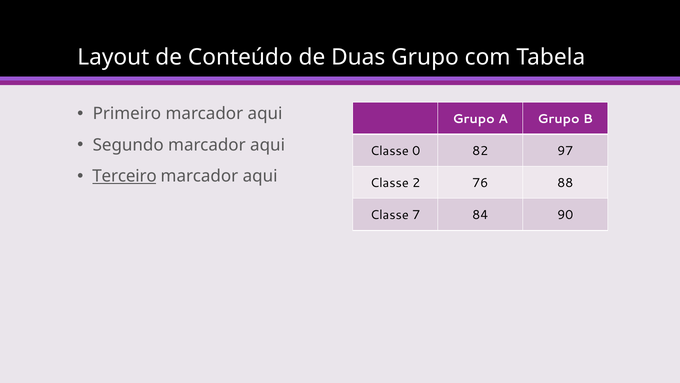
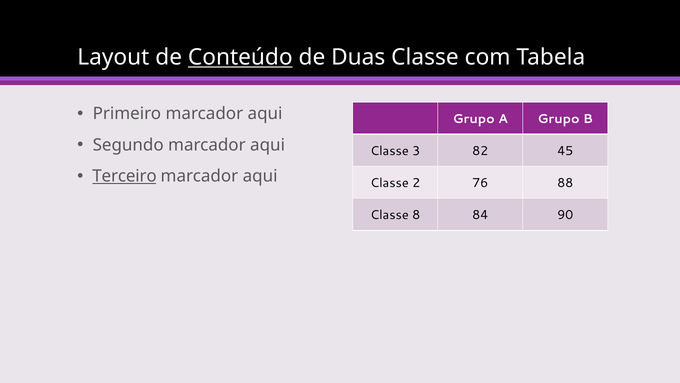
Conteúdo underline: none -> present
Duas Grupo: Grupo -> Classe
0: 0 -> 3
97: 97 -> 45
7: 7 -> 8
